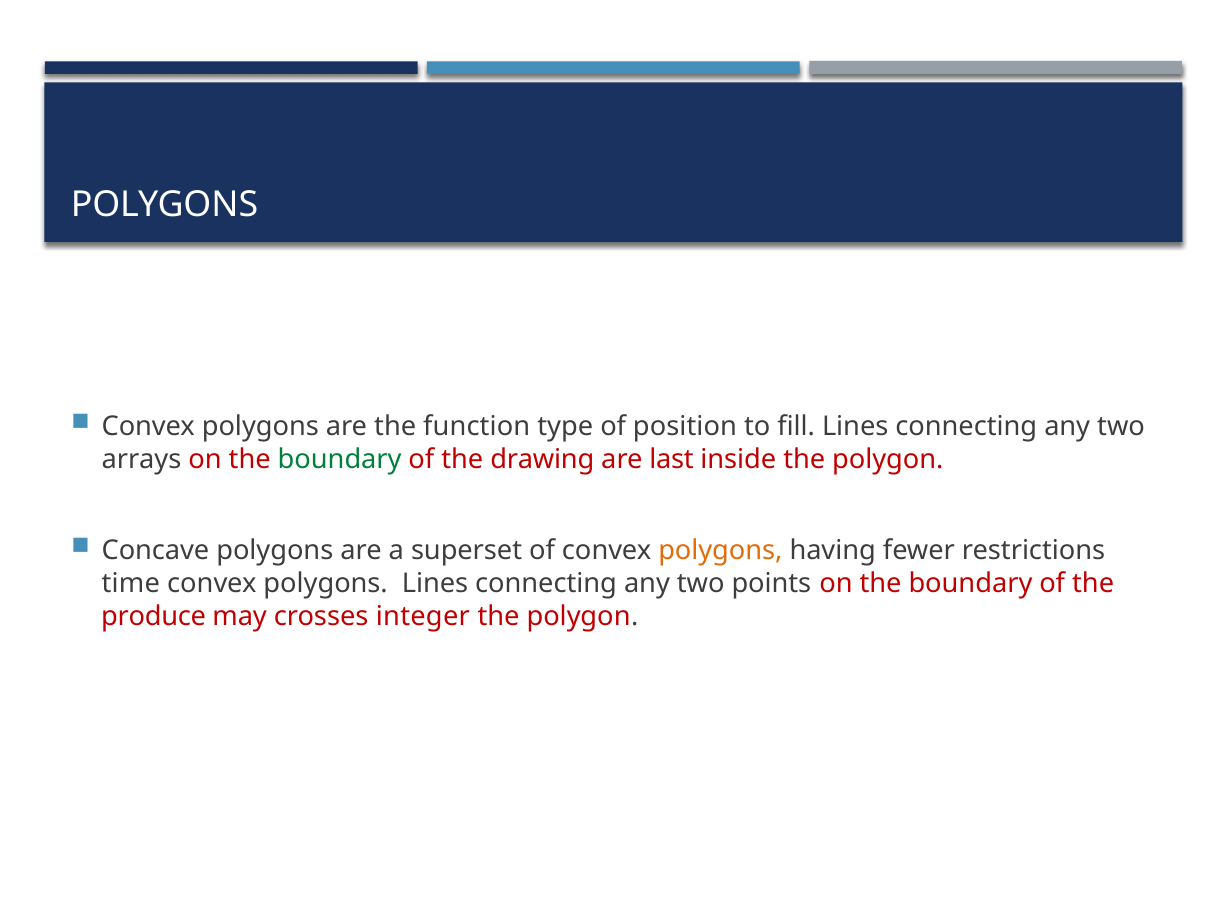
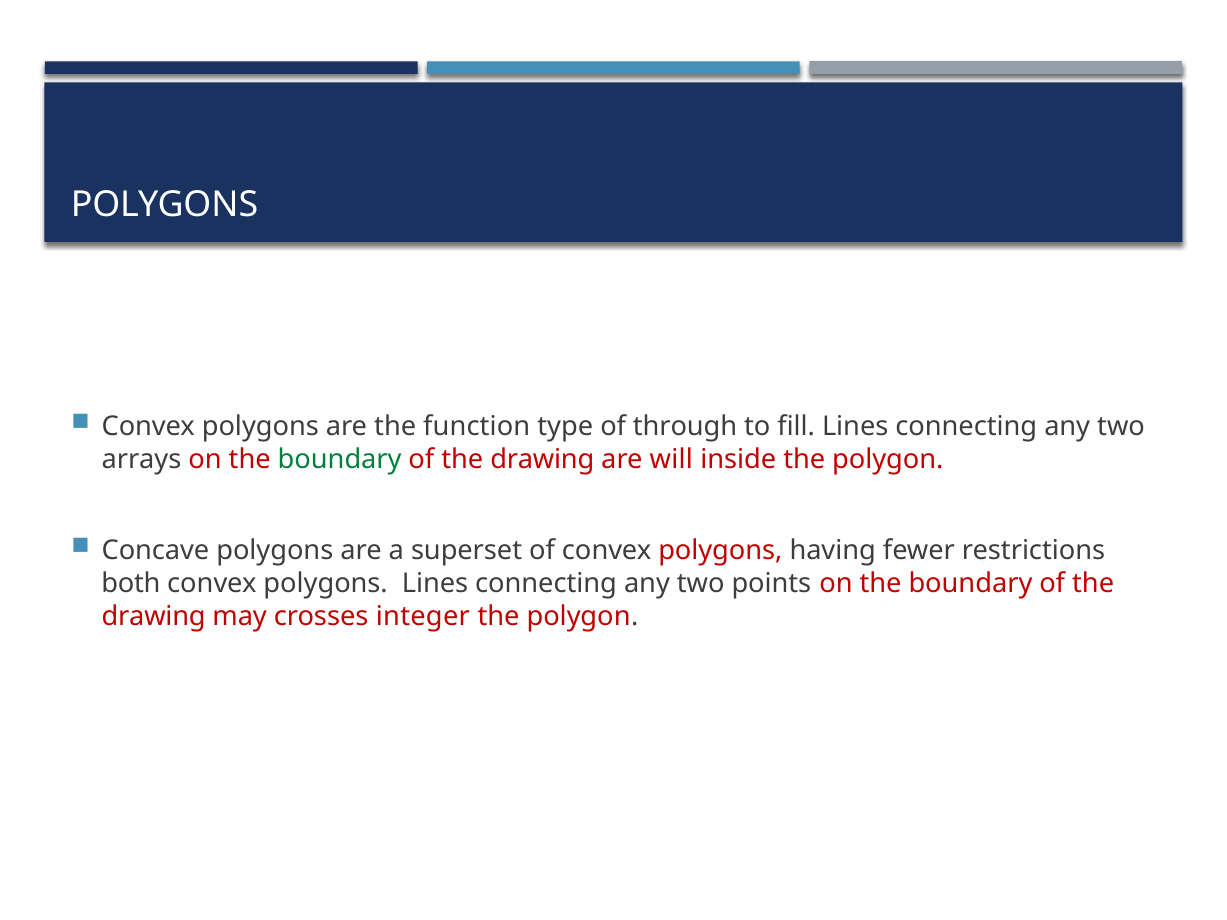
position: position -> through
last: last -> will
polygons at (720, 551) colour: orange -> red
time: time -> both
produce at (154, 616): produce -> drawing
